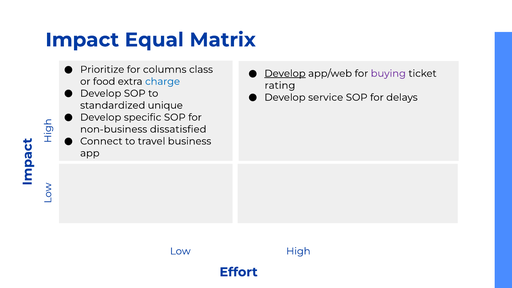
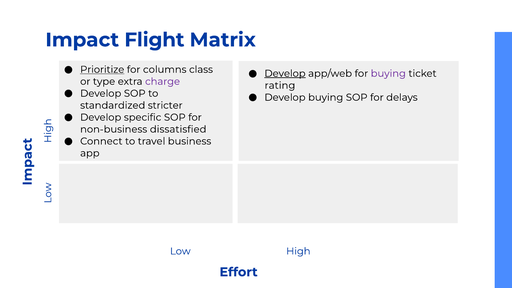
Equal: Equal -> Flight
Prioritize underline: none -> present
food: food -> type
charge colour: blue -> purple
Develop service: service -> buying
unique: unique -> stricter
